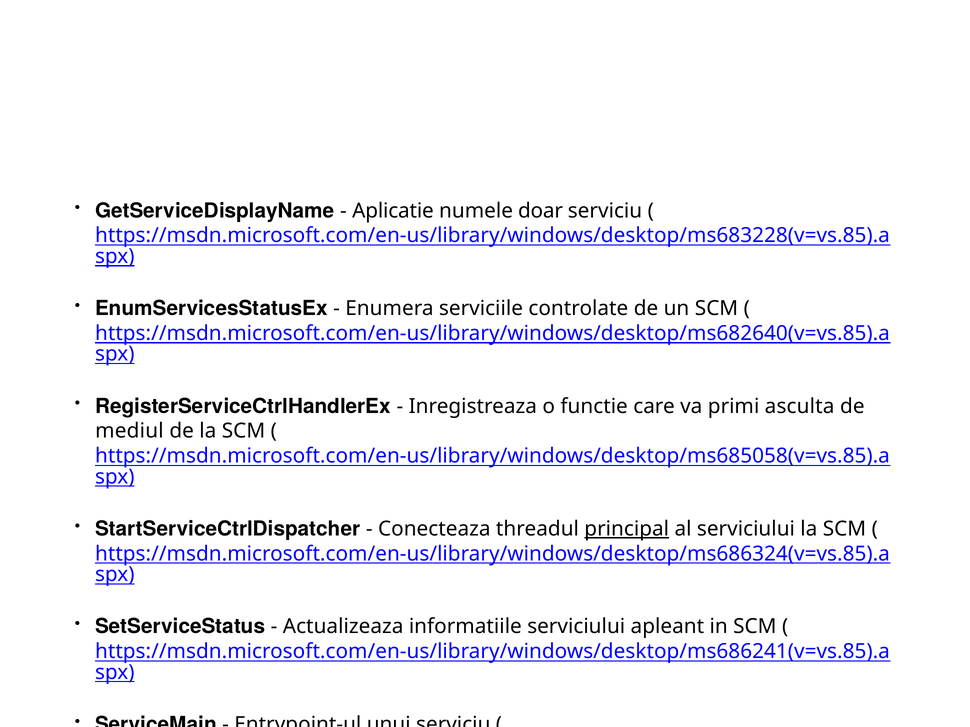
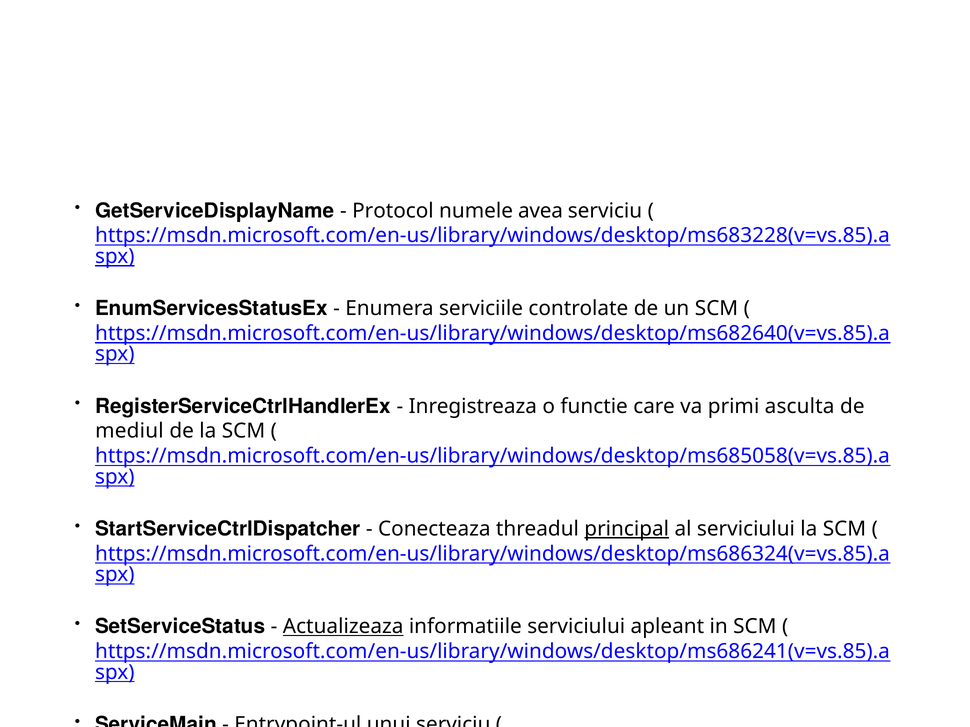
Aplicatie: Aplicatie -> Protocol
doar: doar -> avea
Actualizeaza underline: none -> present
